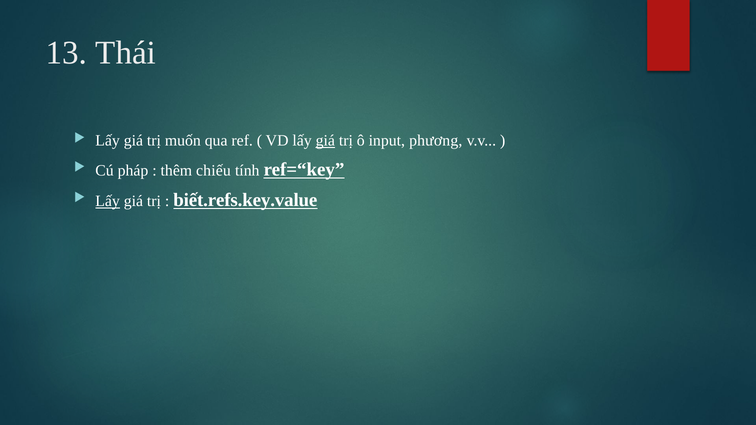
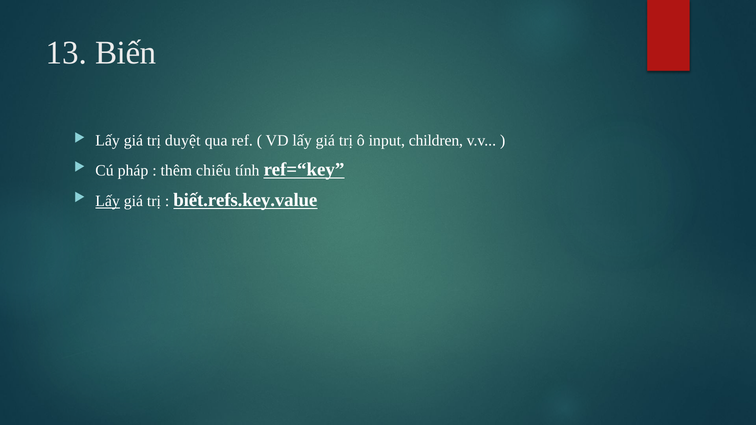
Thái: Thái -> Biến
muốn: muốn -> duyệt
giá at (325, 141) underline: present -> none
phương: phương -> children
